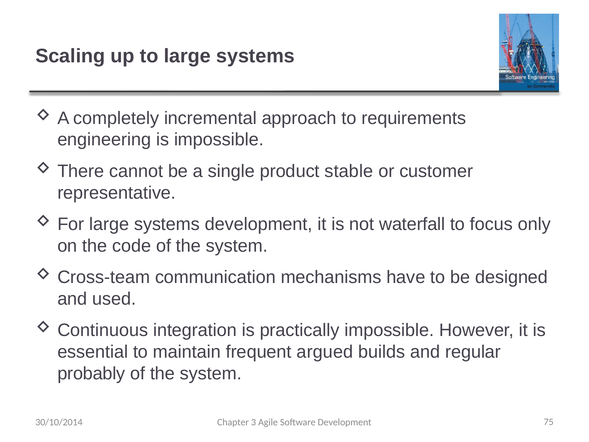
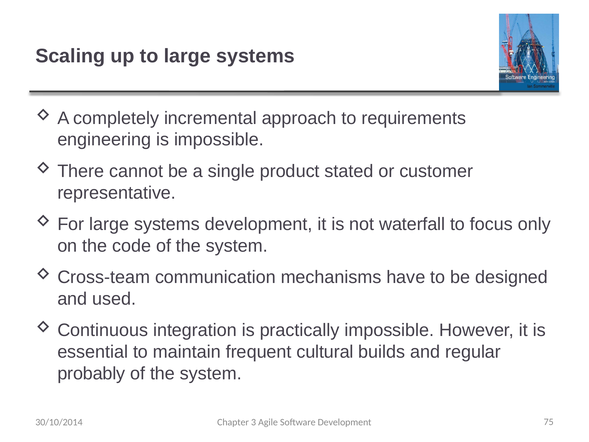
stable: stable -> stated
argued: argued -> cultural
